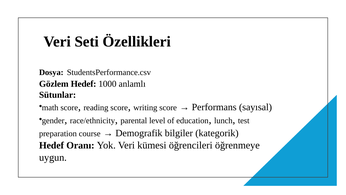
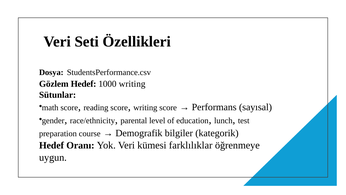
1000 anlamlı: anlamlı -> writing
öğrencileri: öğrencileri -> farklılıklar
